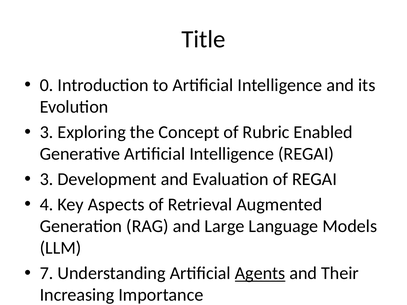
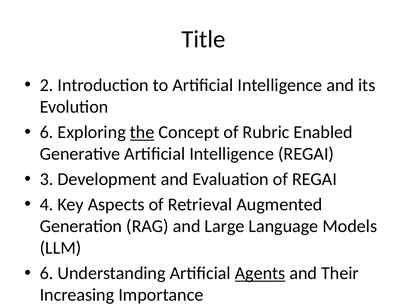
0: 0 -> 2
3 at (47, 132): 3 -> 6
the at (142, 132) underline: none -> present
7 at (47, 274): 7 -> 6
